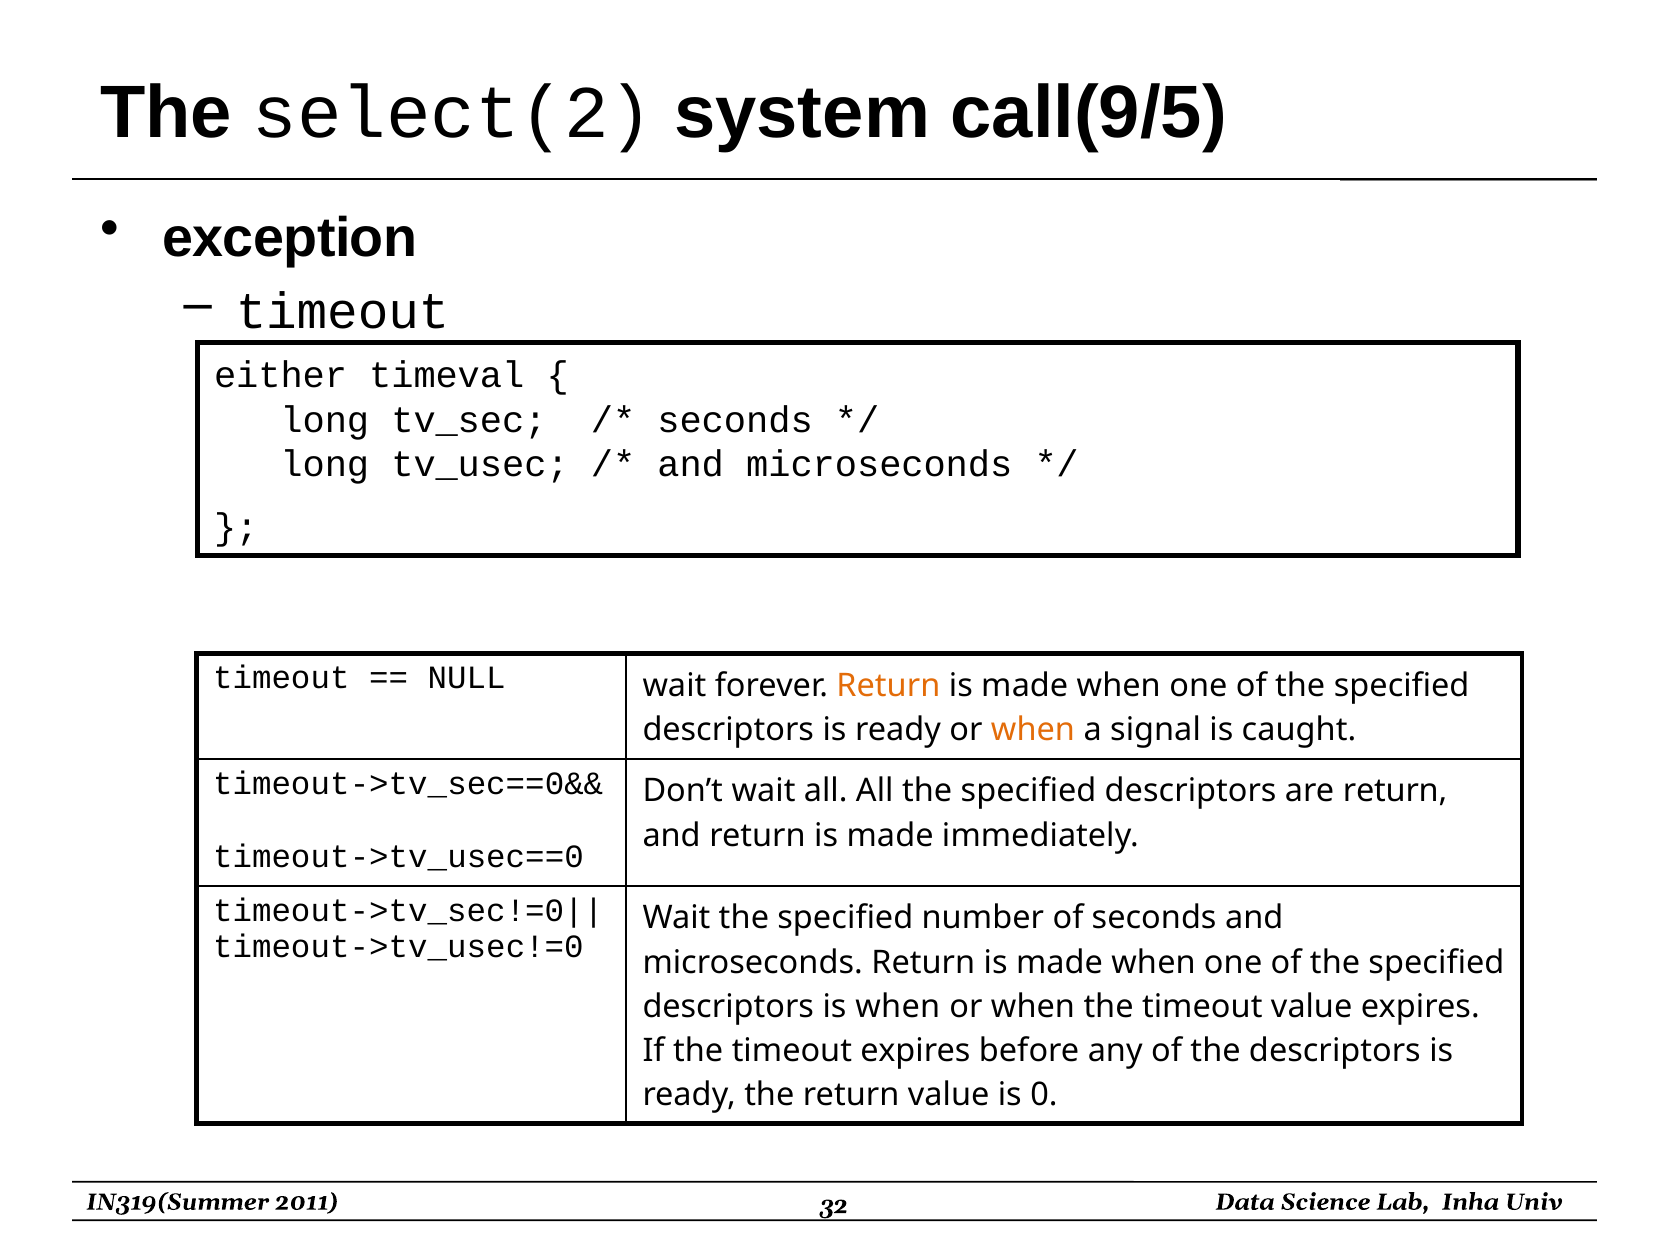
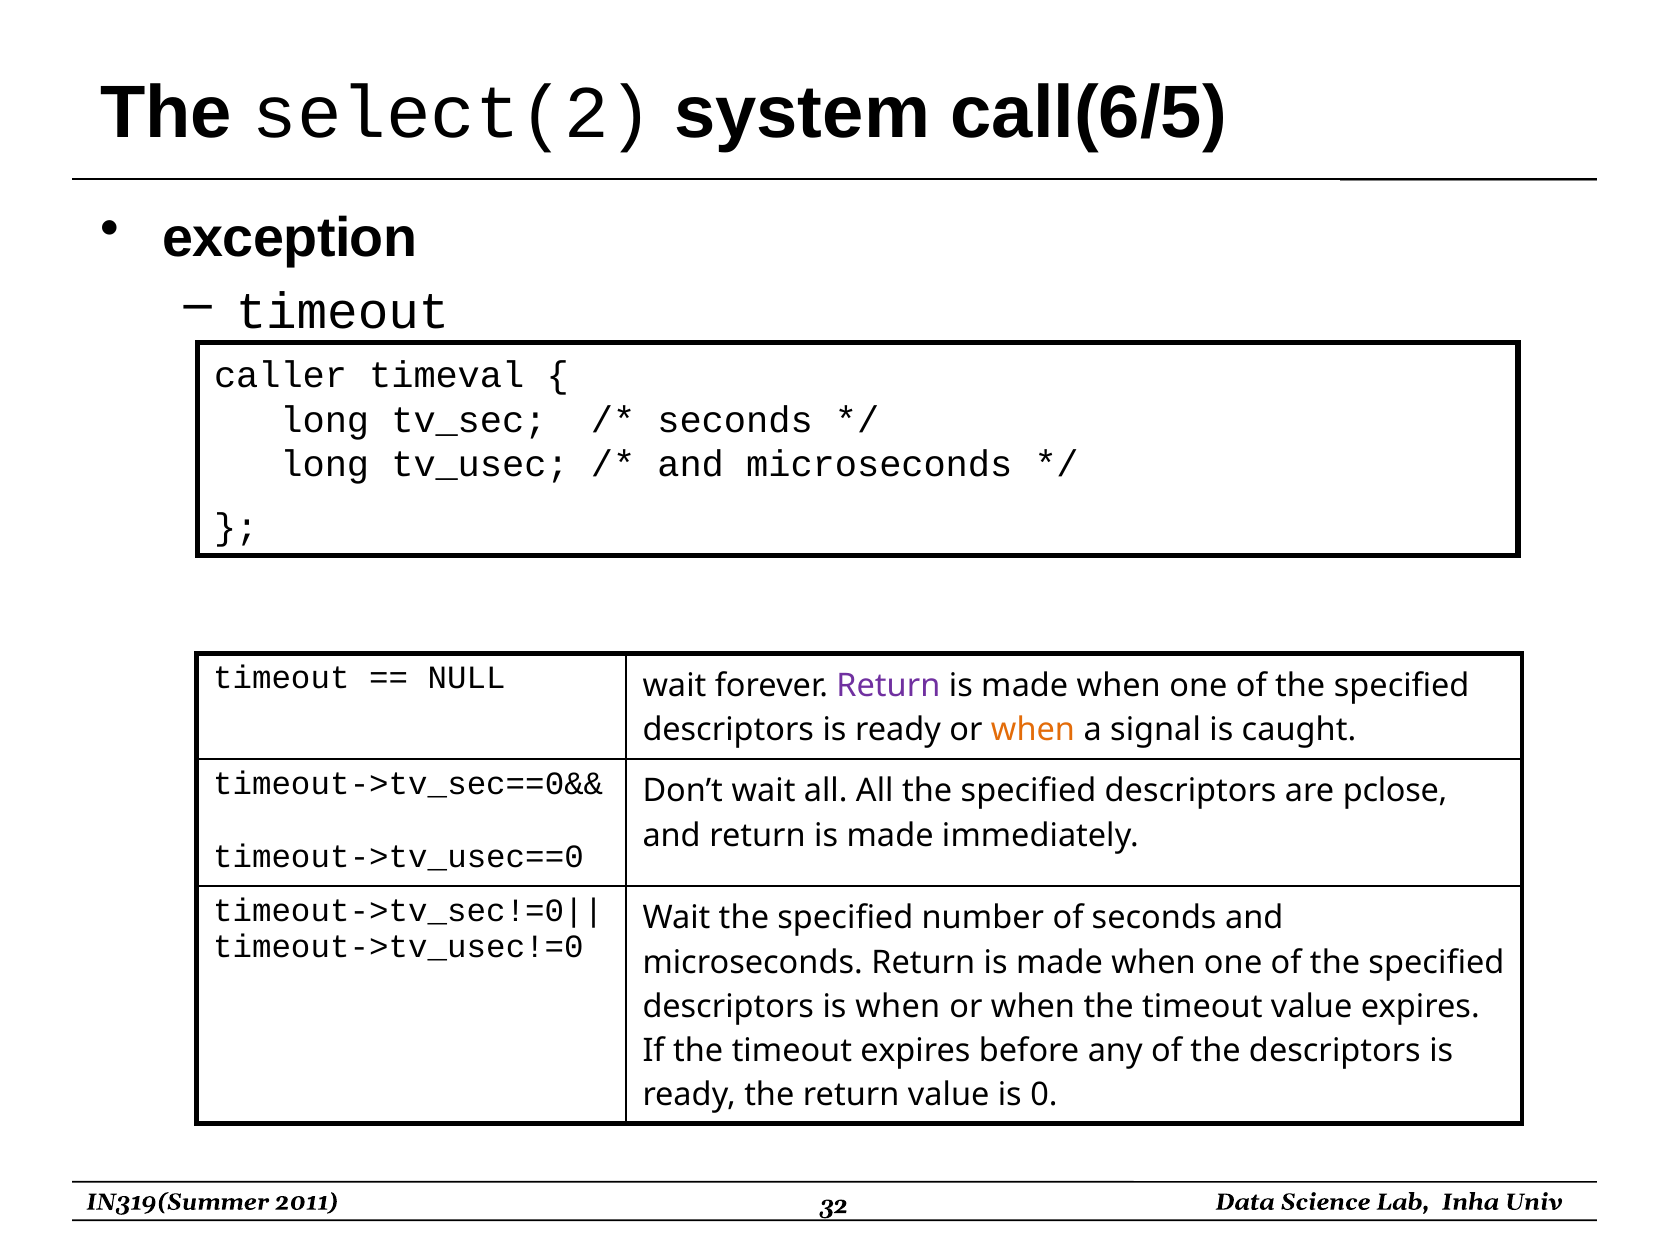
call(9/5: call(9/5 -> call(6/5
either: either -> caller
Return at (888, 686) colour: orange -> purple
are return: return -> pclose
